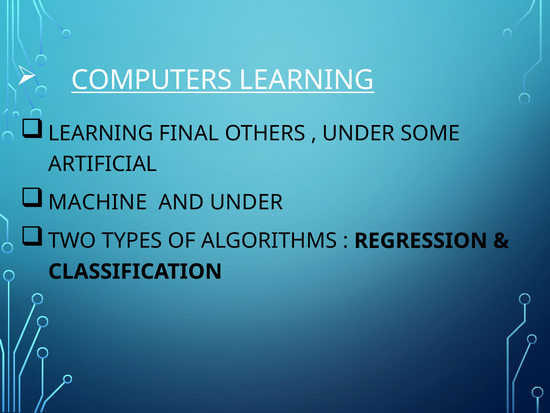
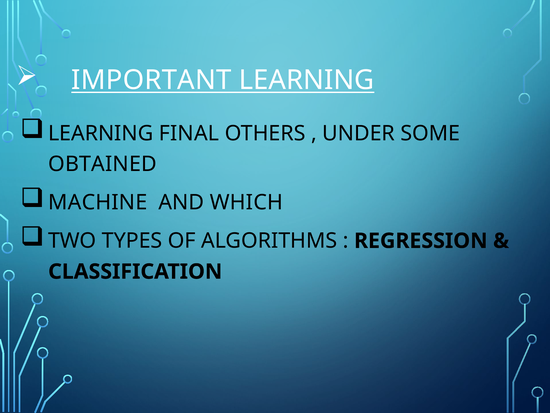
COMPUTERS: COMPUTERS -> IMPORTANT
ARTIFICIAL: ARTIFICIAL -> OBTAINED
AND UNDER: UNDER -> WHICH
